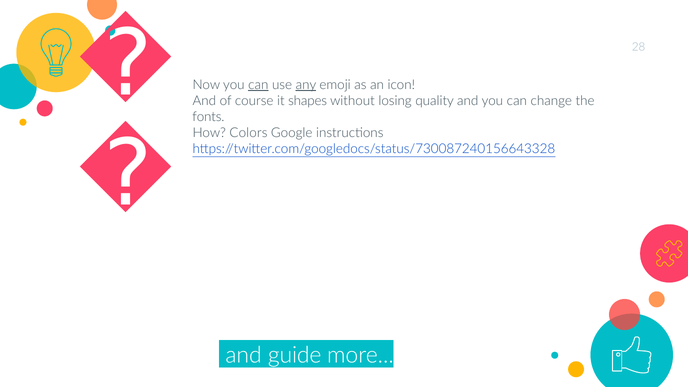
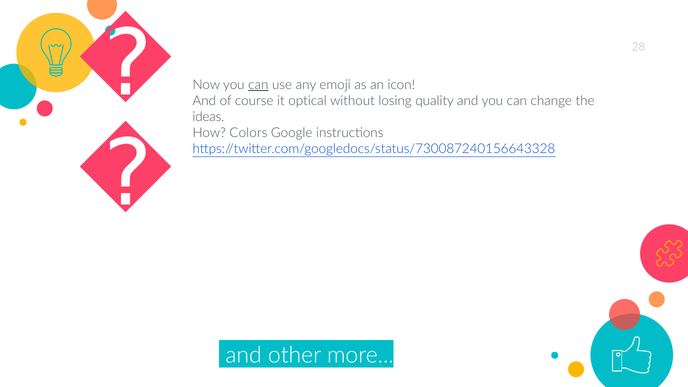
any underline: present -> none
shapes: shapes -> optical
fonts: fonts -> ideas
guide: guide -> other
